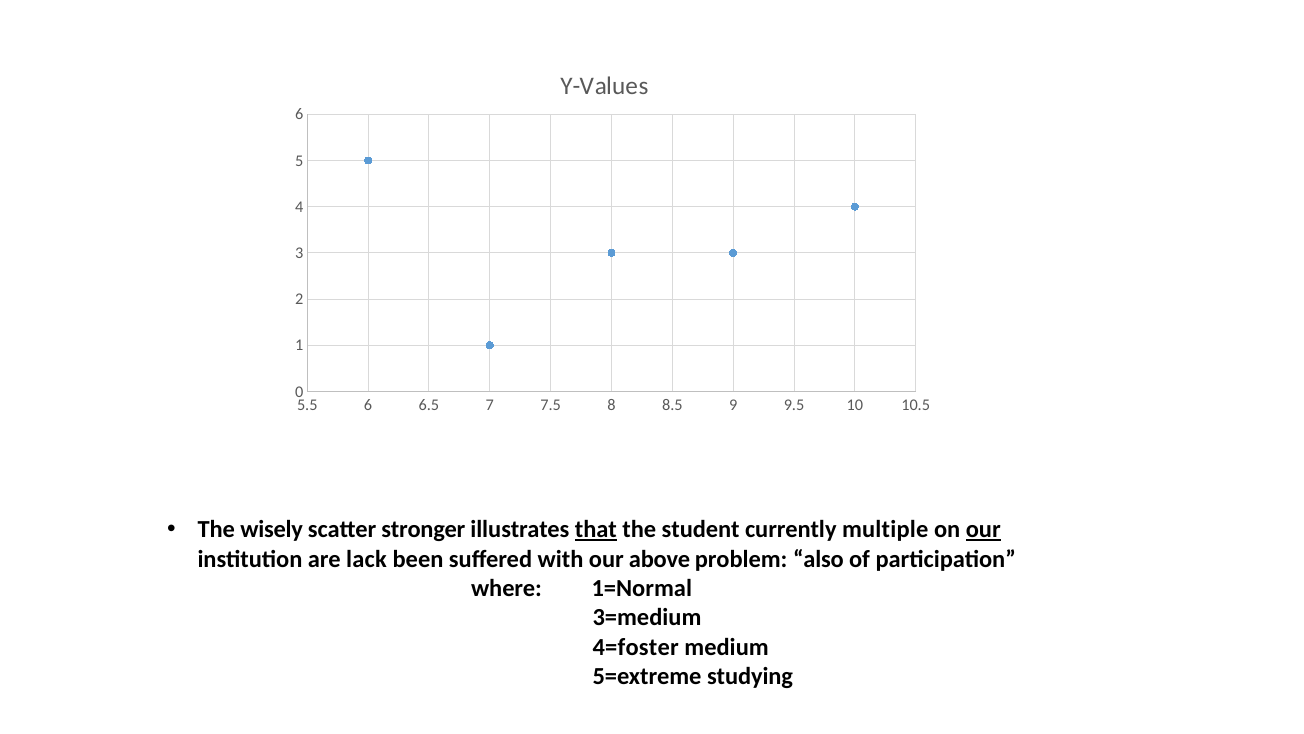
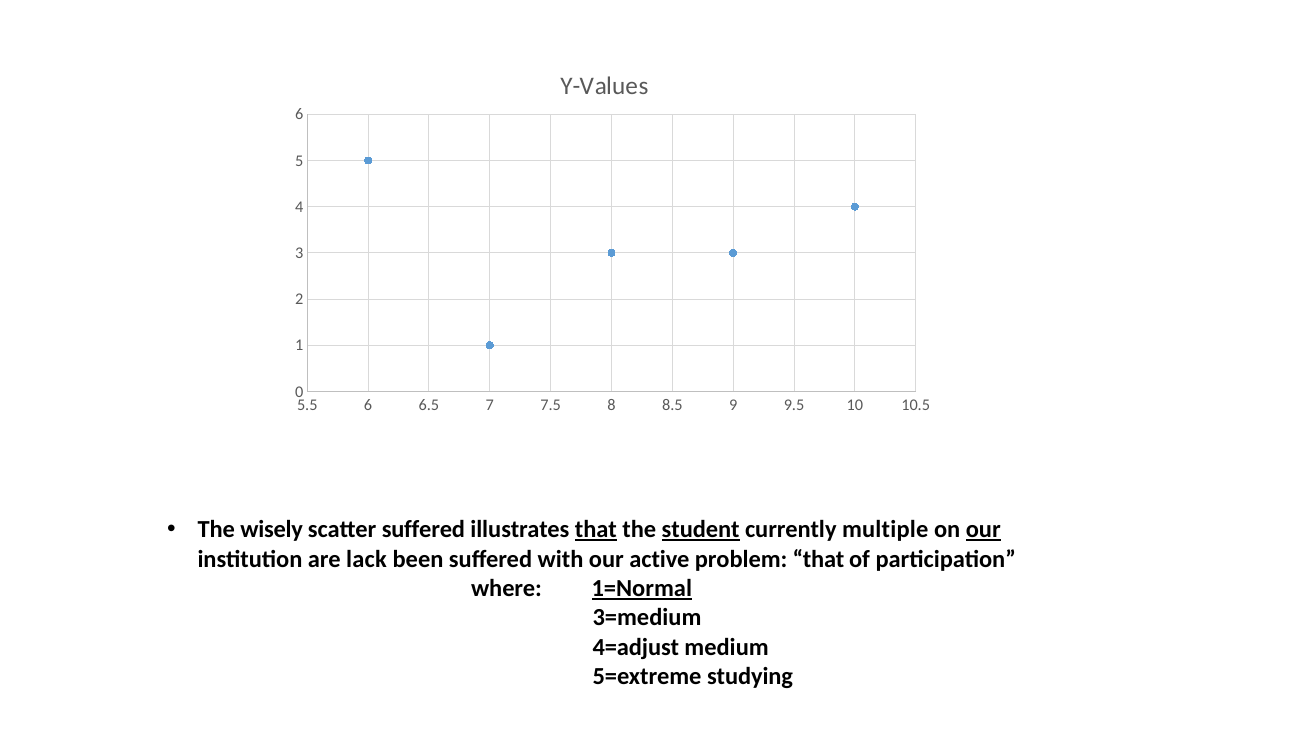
scatter stronger: stronger -> suffered
student underline: none -> present
above: above -> active
problem also: also -> that
1=Normal underline: none -> present
4=foster: 4=foster -> 4=adjust
